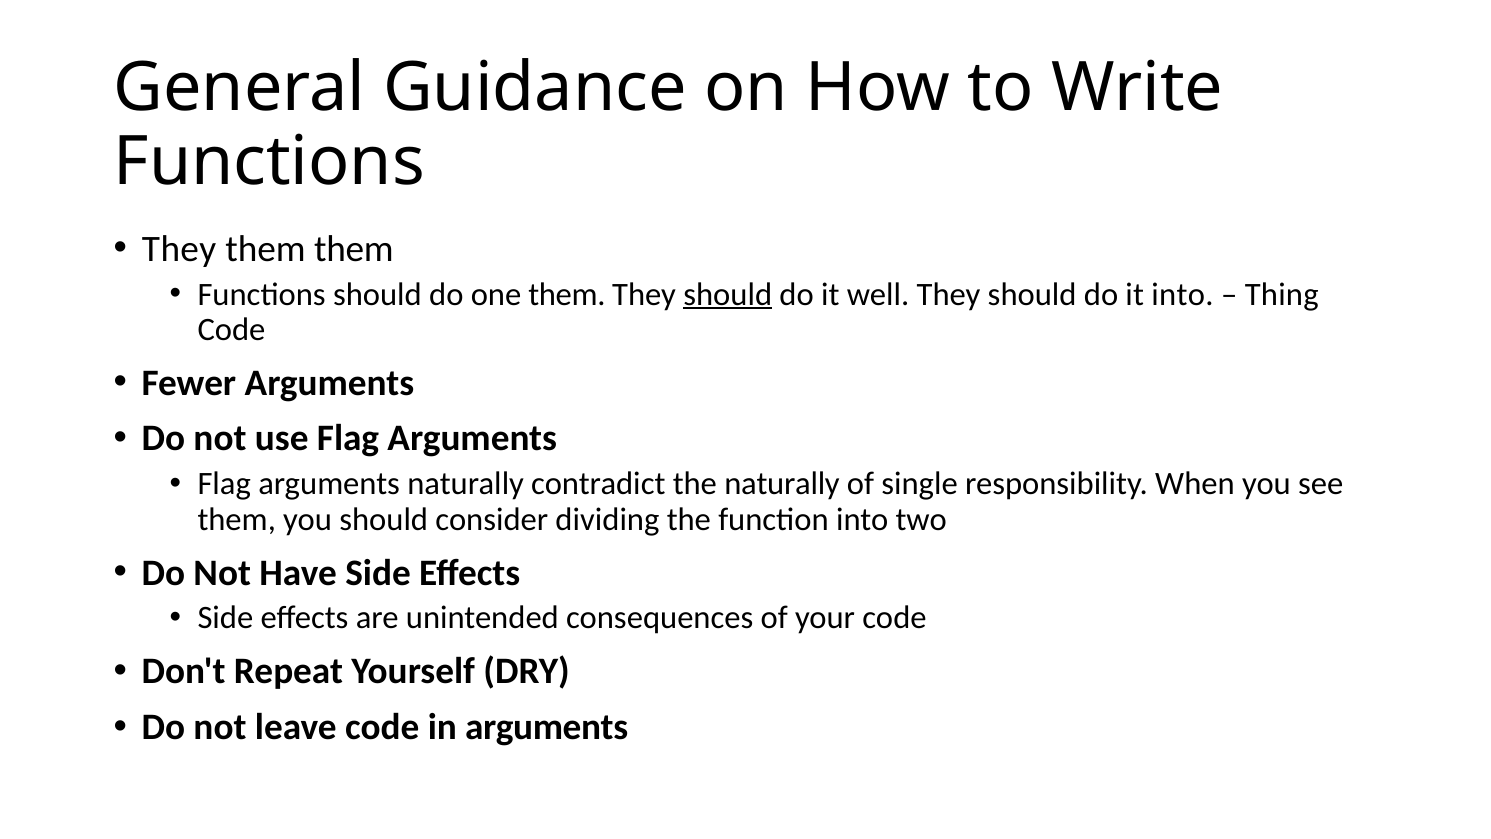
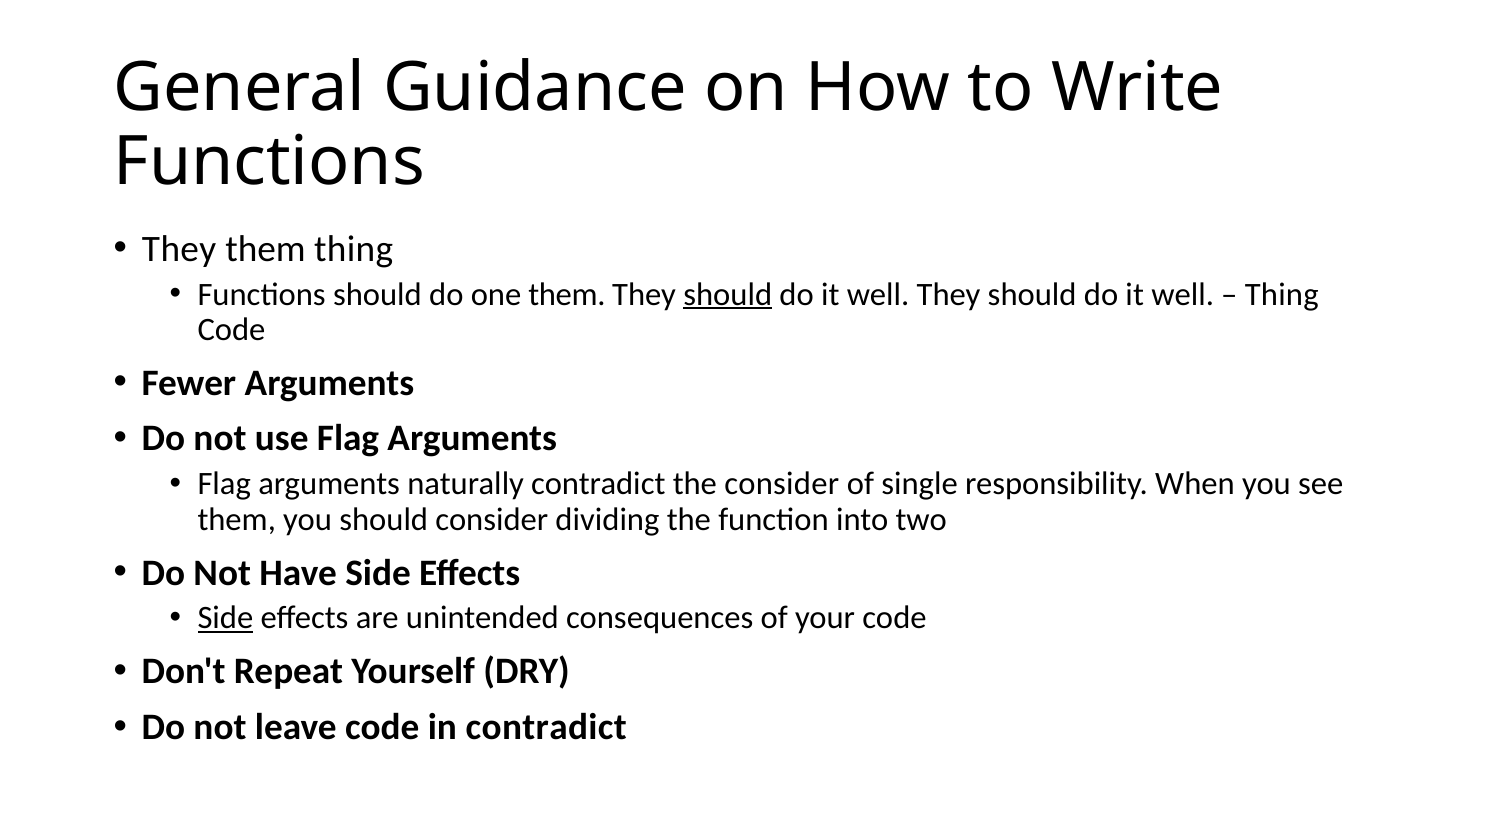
them them: them -> thing
into at (1182, 294): into -> well
the naturally: naturally -> consider
Side at (225, 618) underline: none -> present
in arguments: arguments -> contradict
